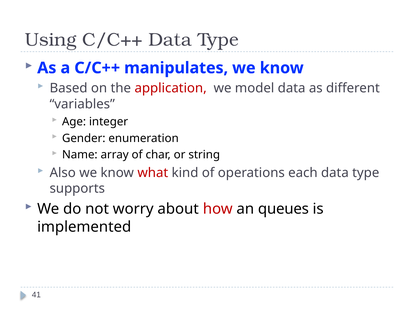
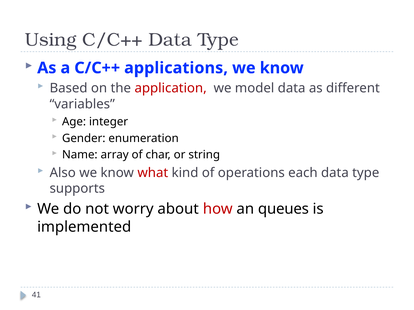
manipulates: manipulates -> applications
